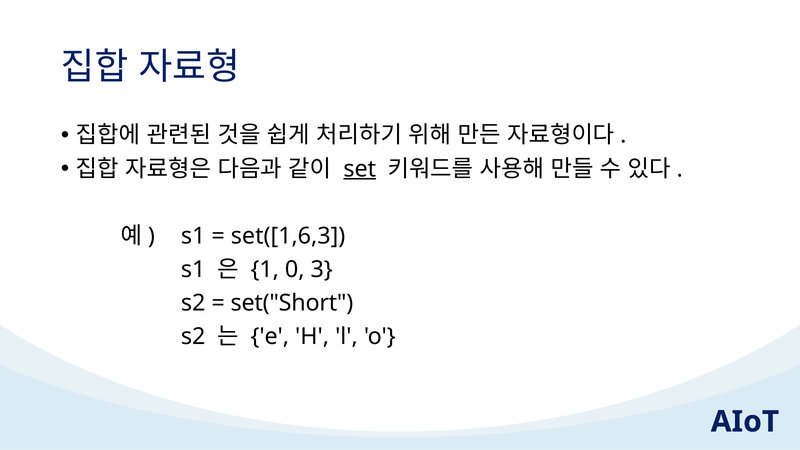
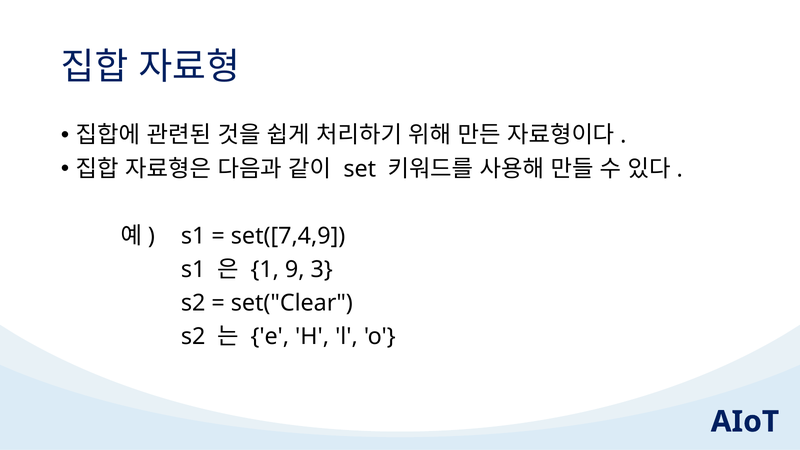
set underline: present -> none
set([1,6,3: set([1,6,3 -> set([7,4,9
0: 0 -> 9
set("Short: set("Short -> set("Clear
